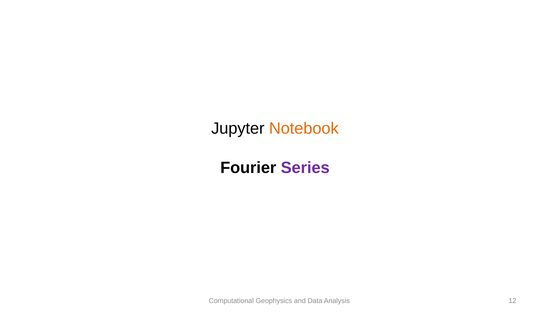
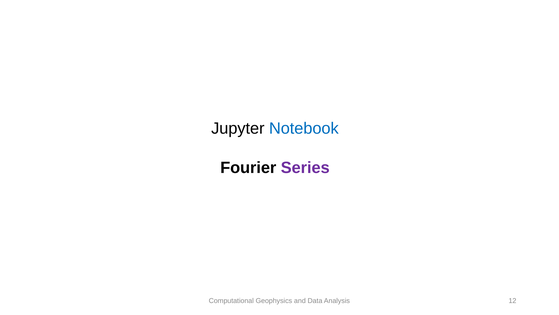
Notebook colour: orange -> blue
